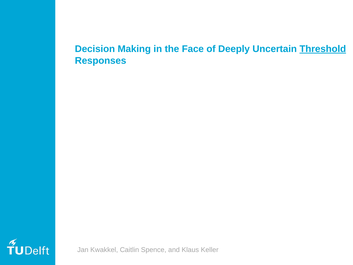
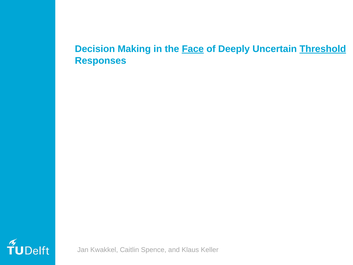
Face underline: none -> present
